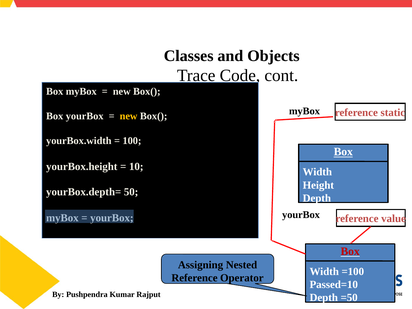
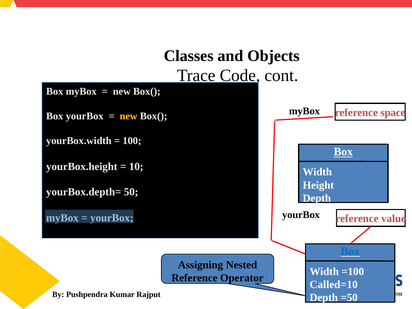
static: static -> space
Box at (350, 251) colour: red -> blue
Passed=10: Passed=10 -> Called=10
